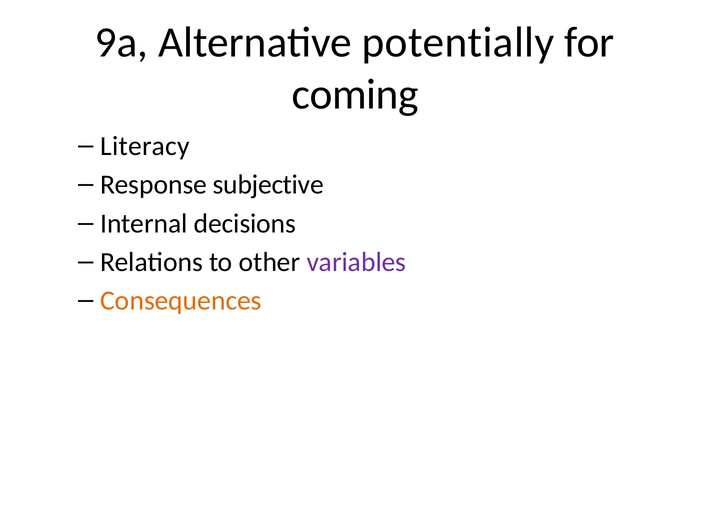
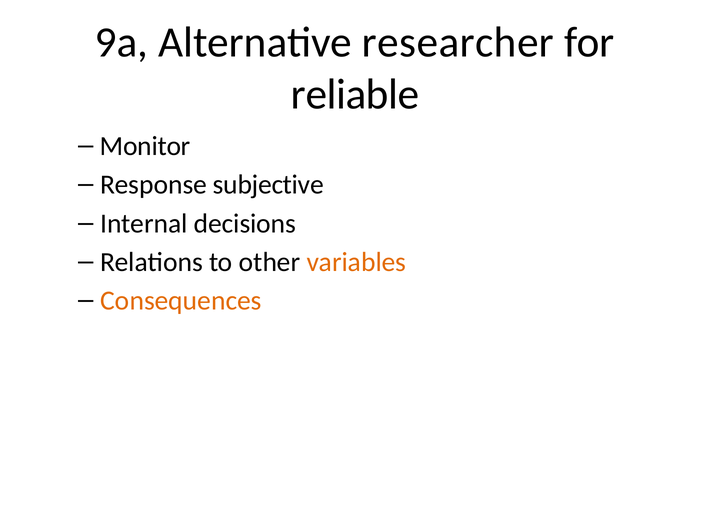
potentially: potentially -> researcher
coming: coming -> reliable
Literacy: Literacy -> Monitor
variables colour: purple -> orange
